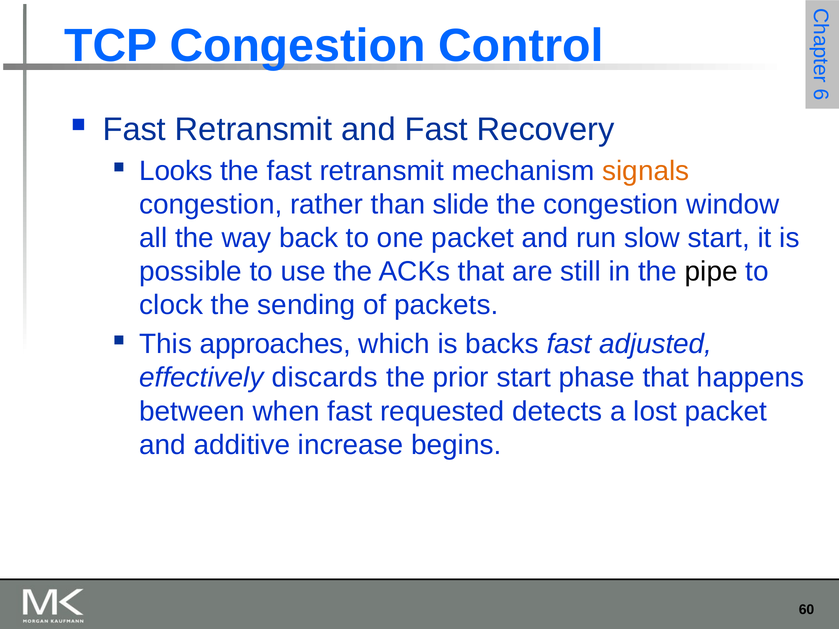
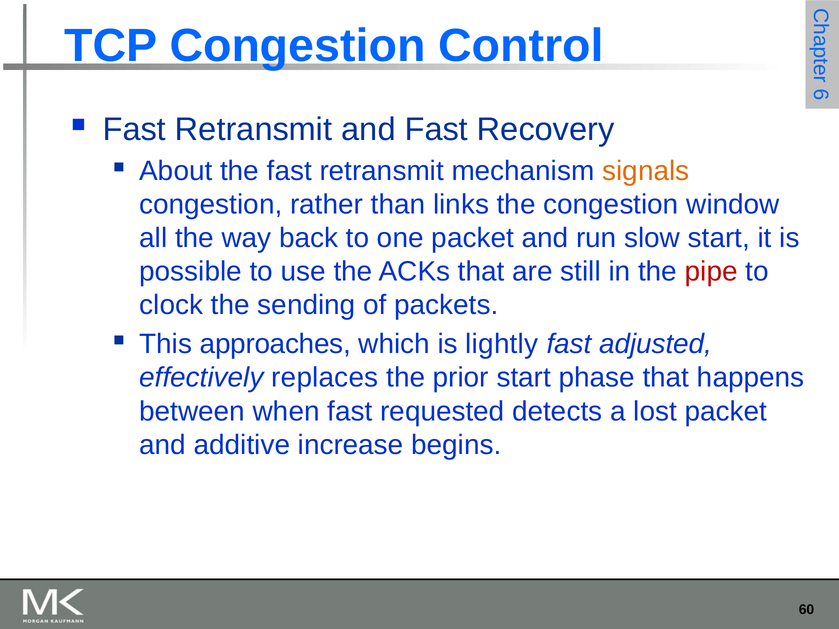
Looks: Looks -> About
slide: slide -> links
pipe colour: black -> red
backs: backs -> lightly
discards: discards -> replaces
